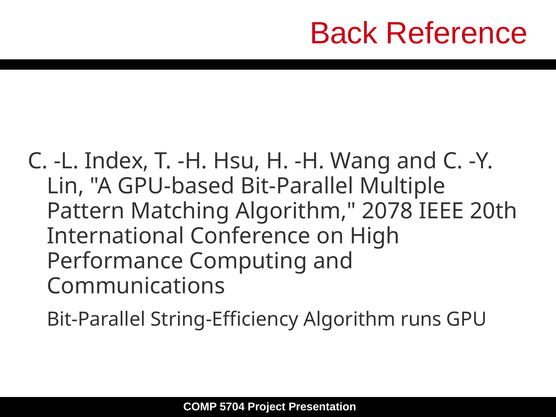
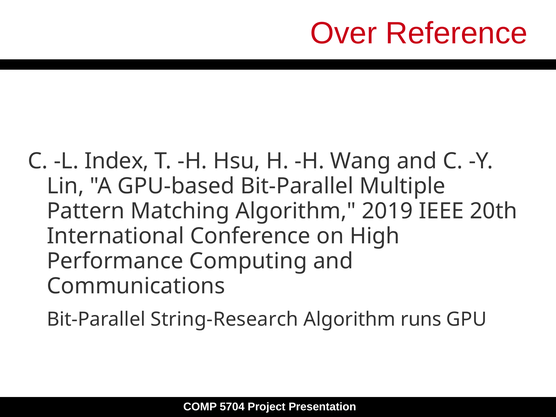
Back: Back -> Over
2078: 2078 -> 2019
String-Efficiency: String-Efficiency -> String-Research
